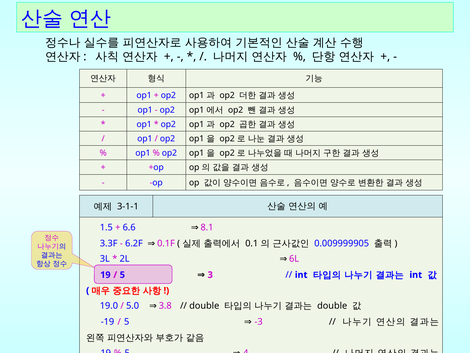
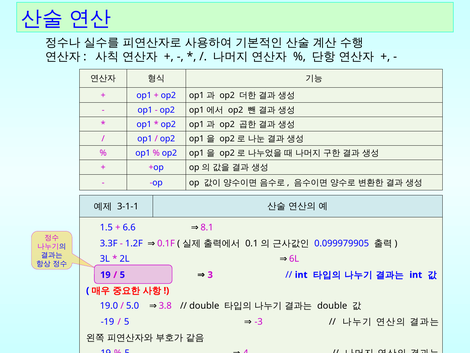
6.2F: 6.2F -> 1.2F
0.009999905: 0.009999905 -> 0.099979905
